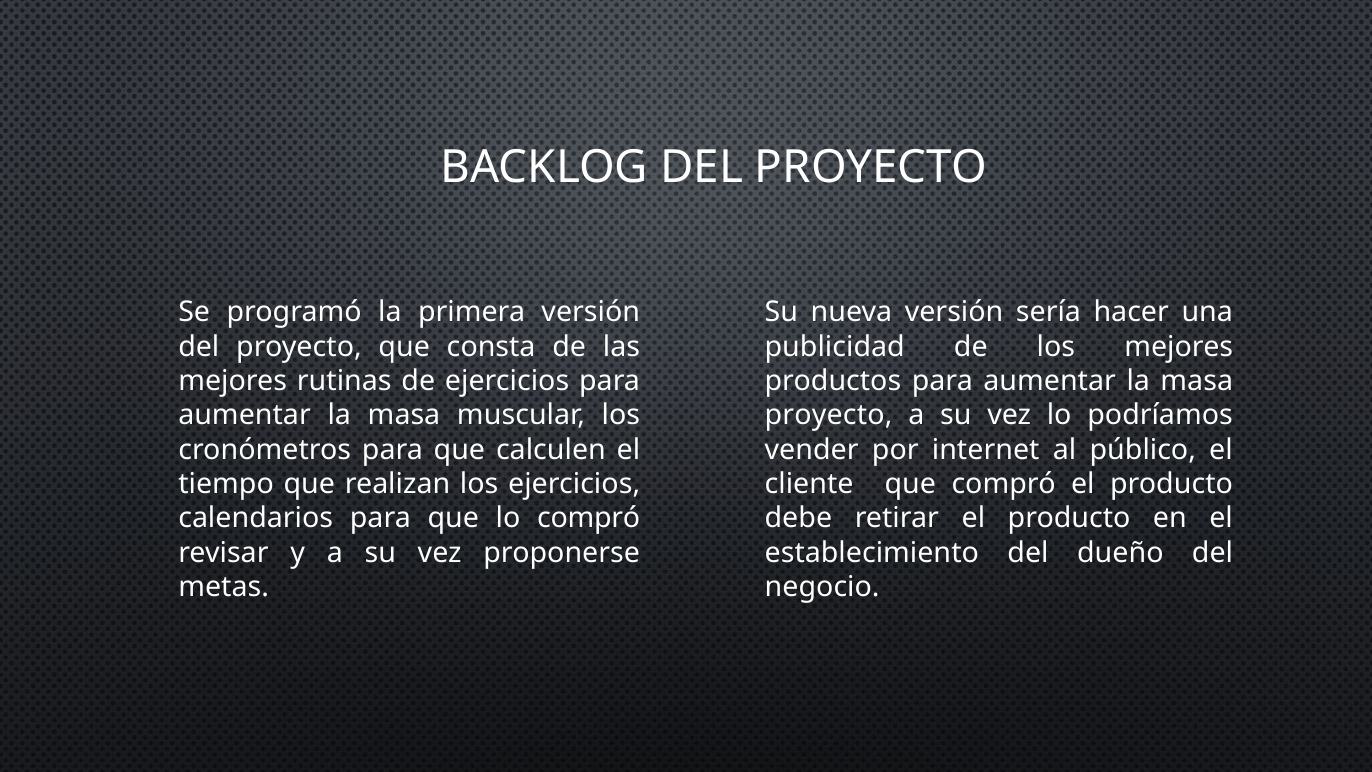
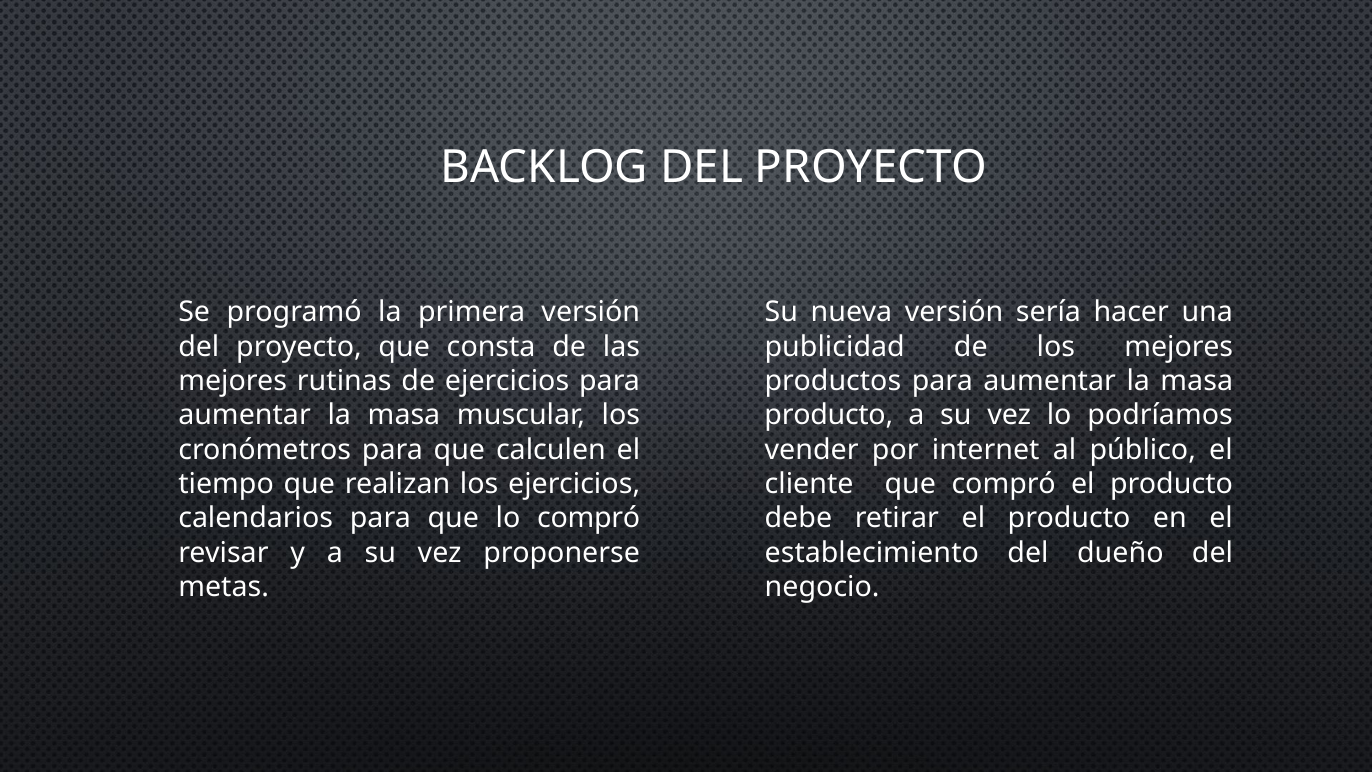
proyecto at (829, 415): proyecto -> producto
